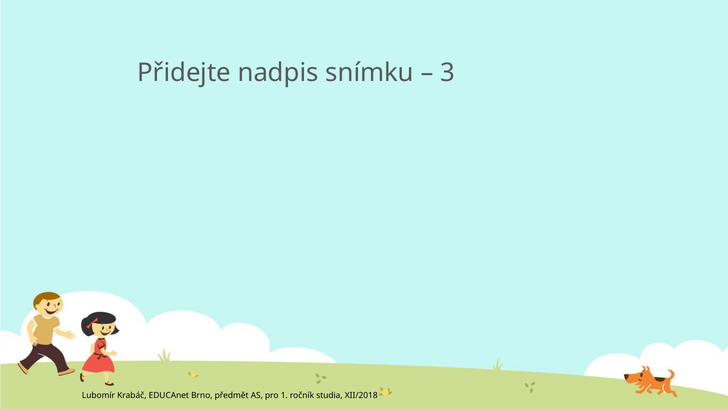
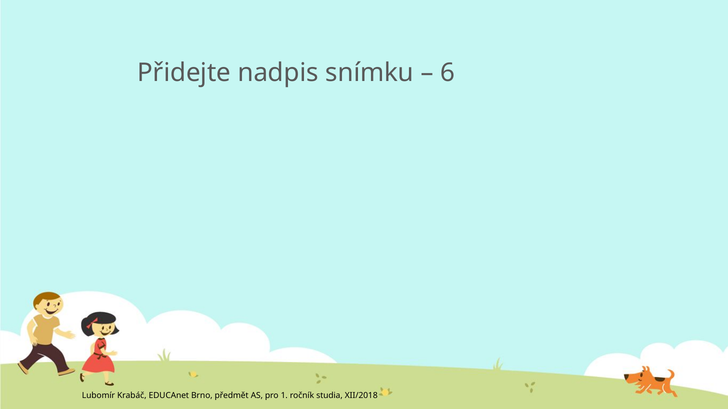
3: 3 -> 6
